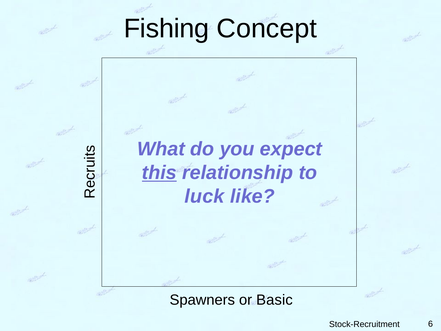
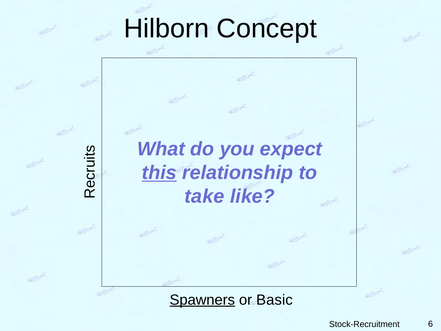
Fishing: Fishing -> Hilborn
luck: luck -> take
Spawners underline: none -> present
